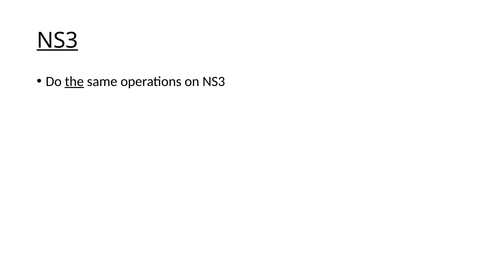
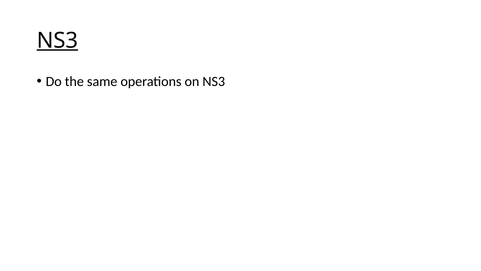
the underline: present -> none
